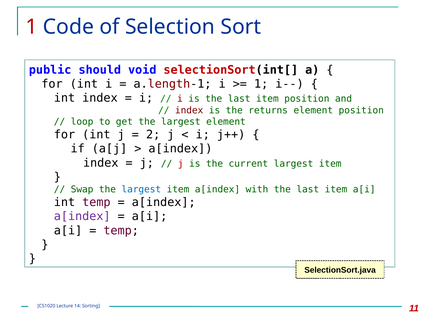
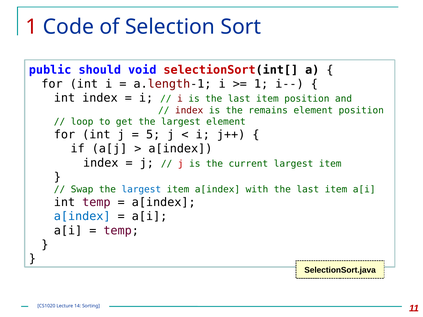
returns: returns -> remains
2: 2 -> 5
a[index at (82, 217) colour: purple -> blue
